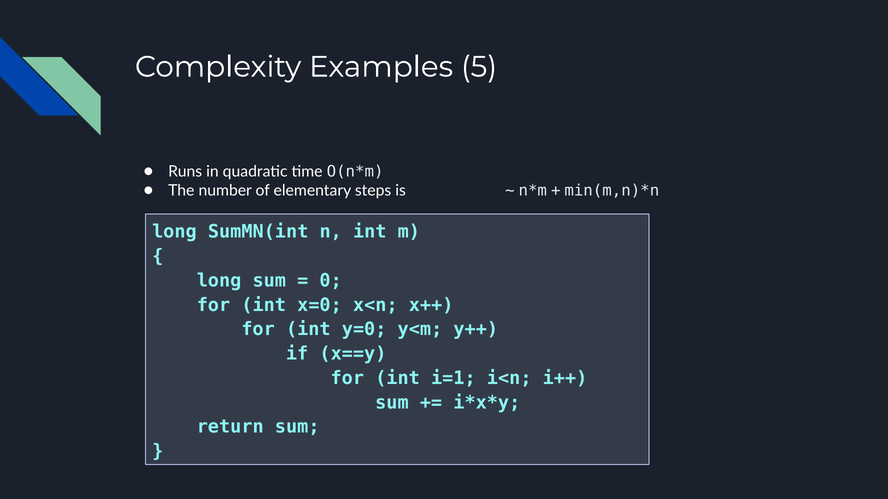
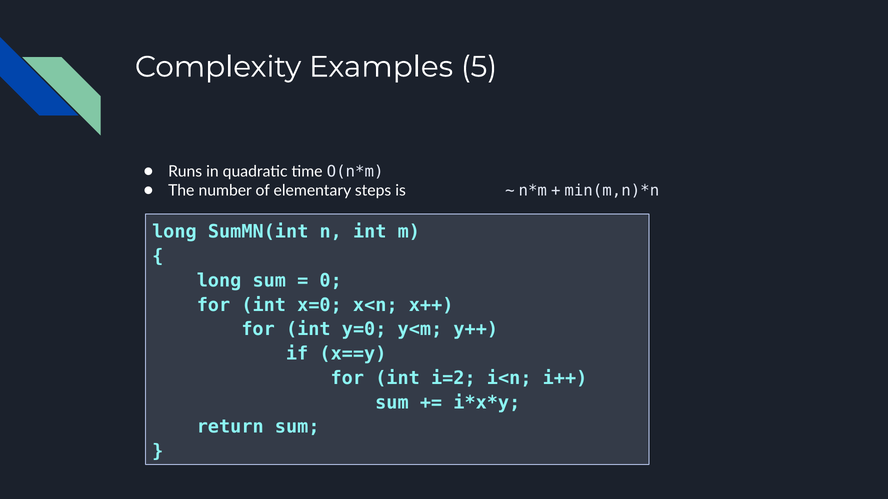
i=1: i=1 -> i=2
